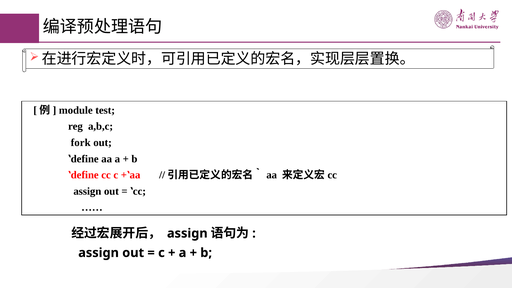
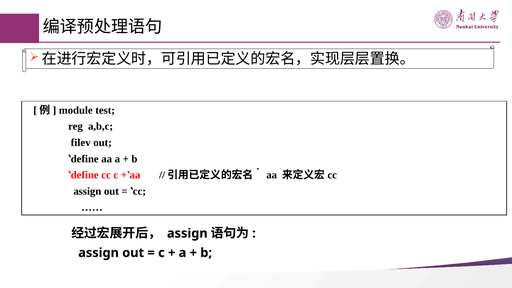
fork: fork -> filev
